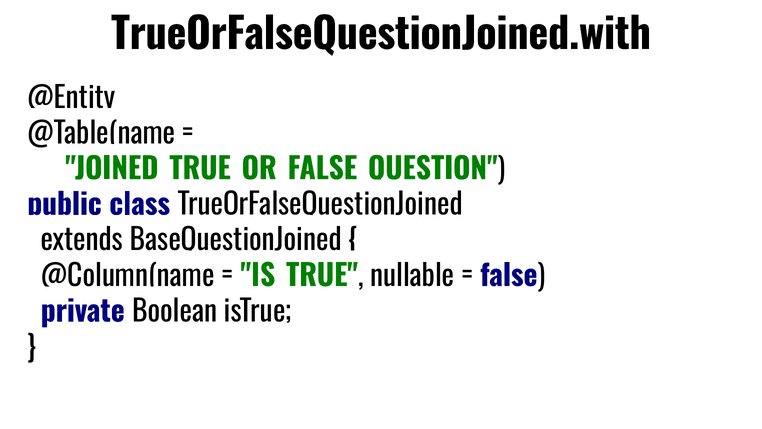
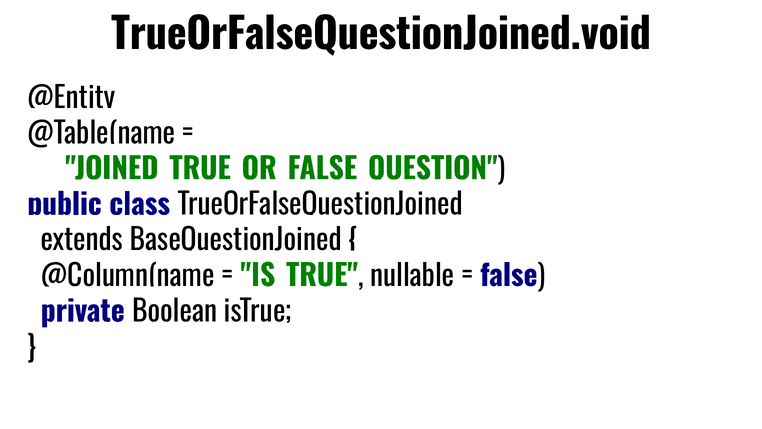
TrueOrFalseQuestionJoined.with: TrueOrFalseQuestionJoined.with -> TrueOrFalseQuestionJoined.void
